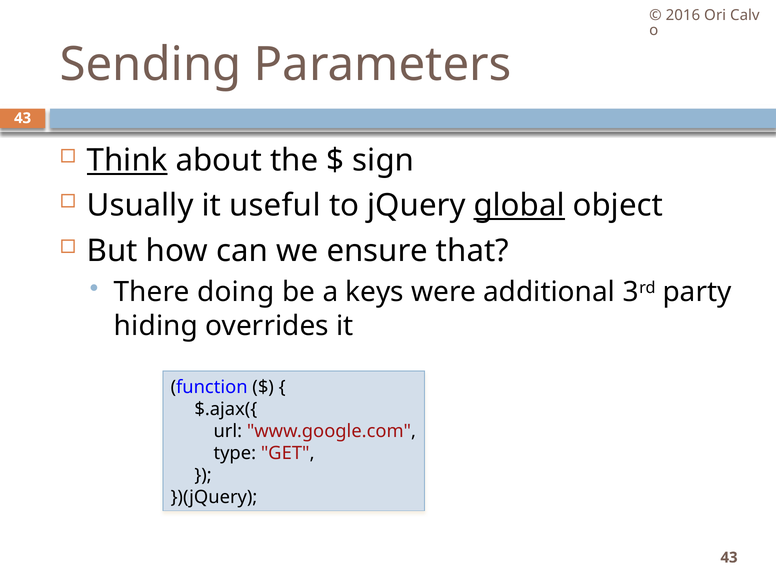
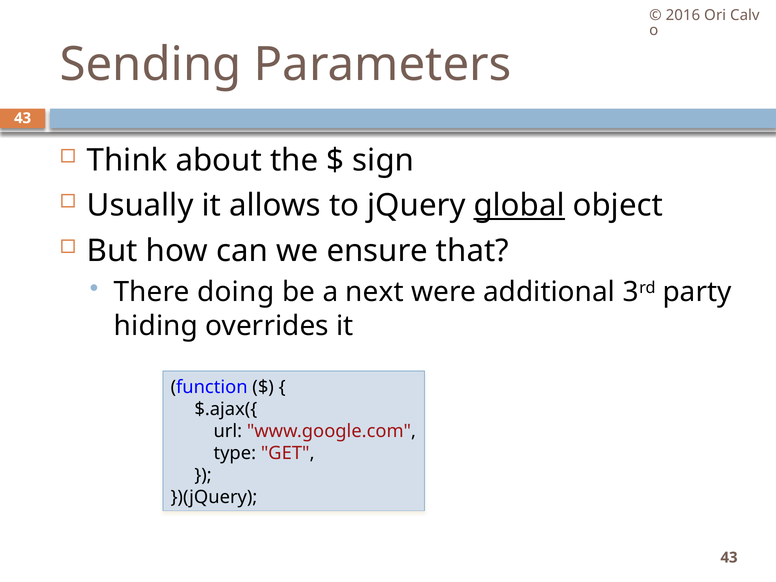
Think underline: present -> none
useful: useful -> allows
keys: keys -> next
